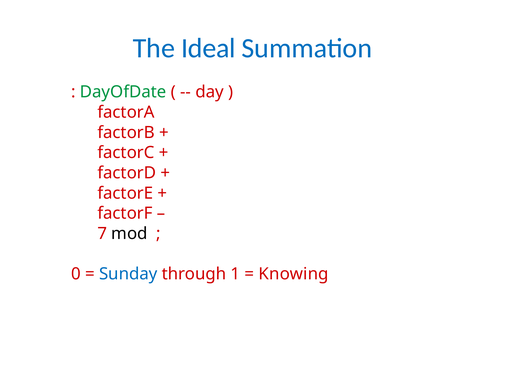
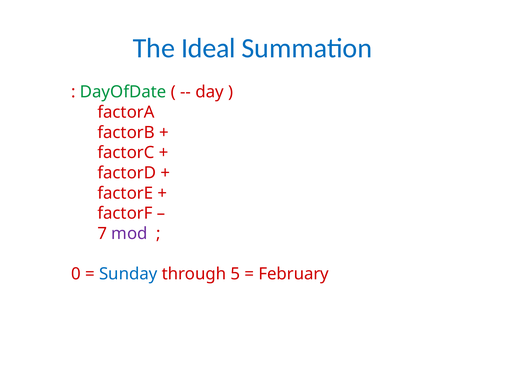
mod colour: black -> purple
1: 1 -> 5
Knowing: Knowing -> February
